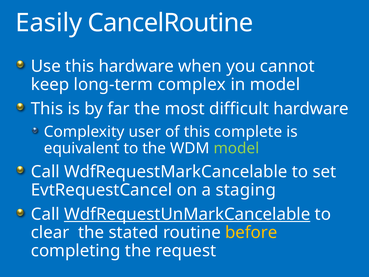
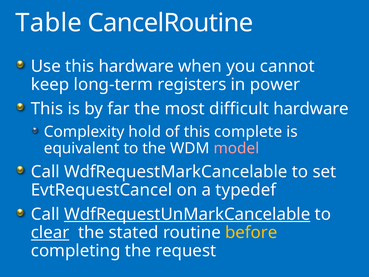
Easily: Easily -> Table
complex: complex -> registers
in model: model -> power
user: user -> hold
model at (236, 148) colour: light green -> pink
staging: staging -> typedef
clear underline: none -> present
